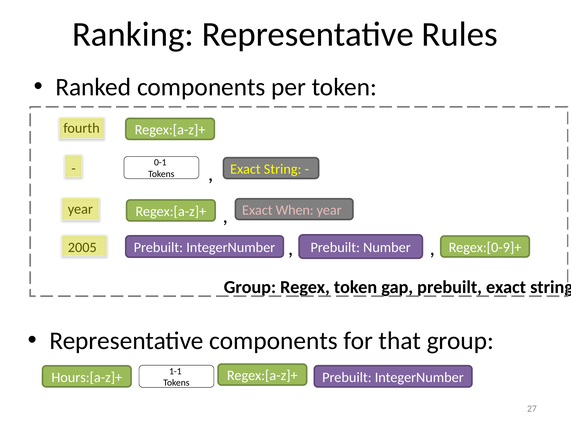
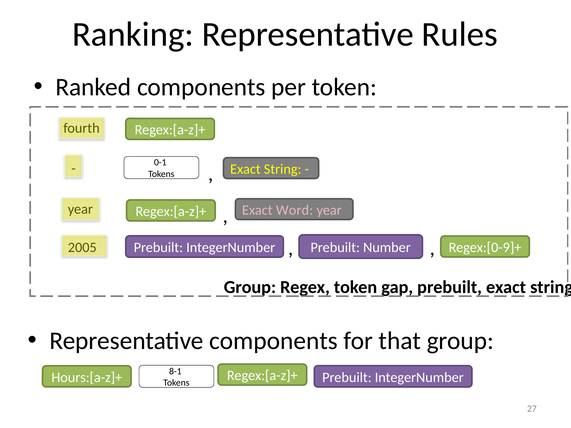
When: When -> Word
1-1: 1-1 -> 8-1
